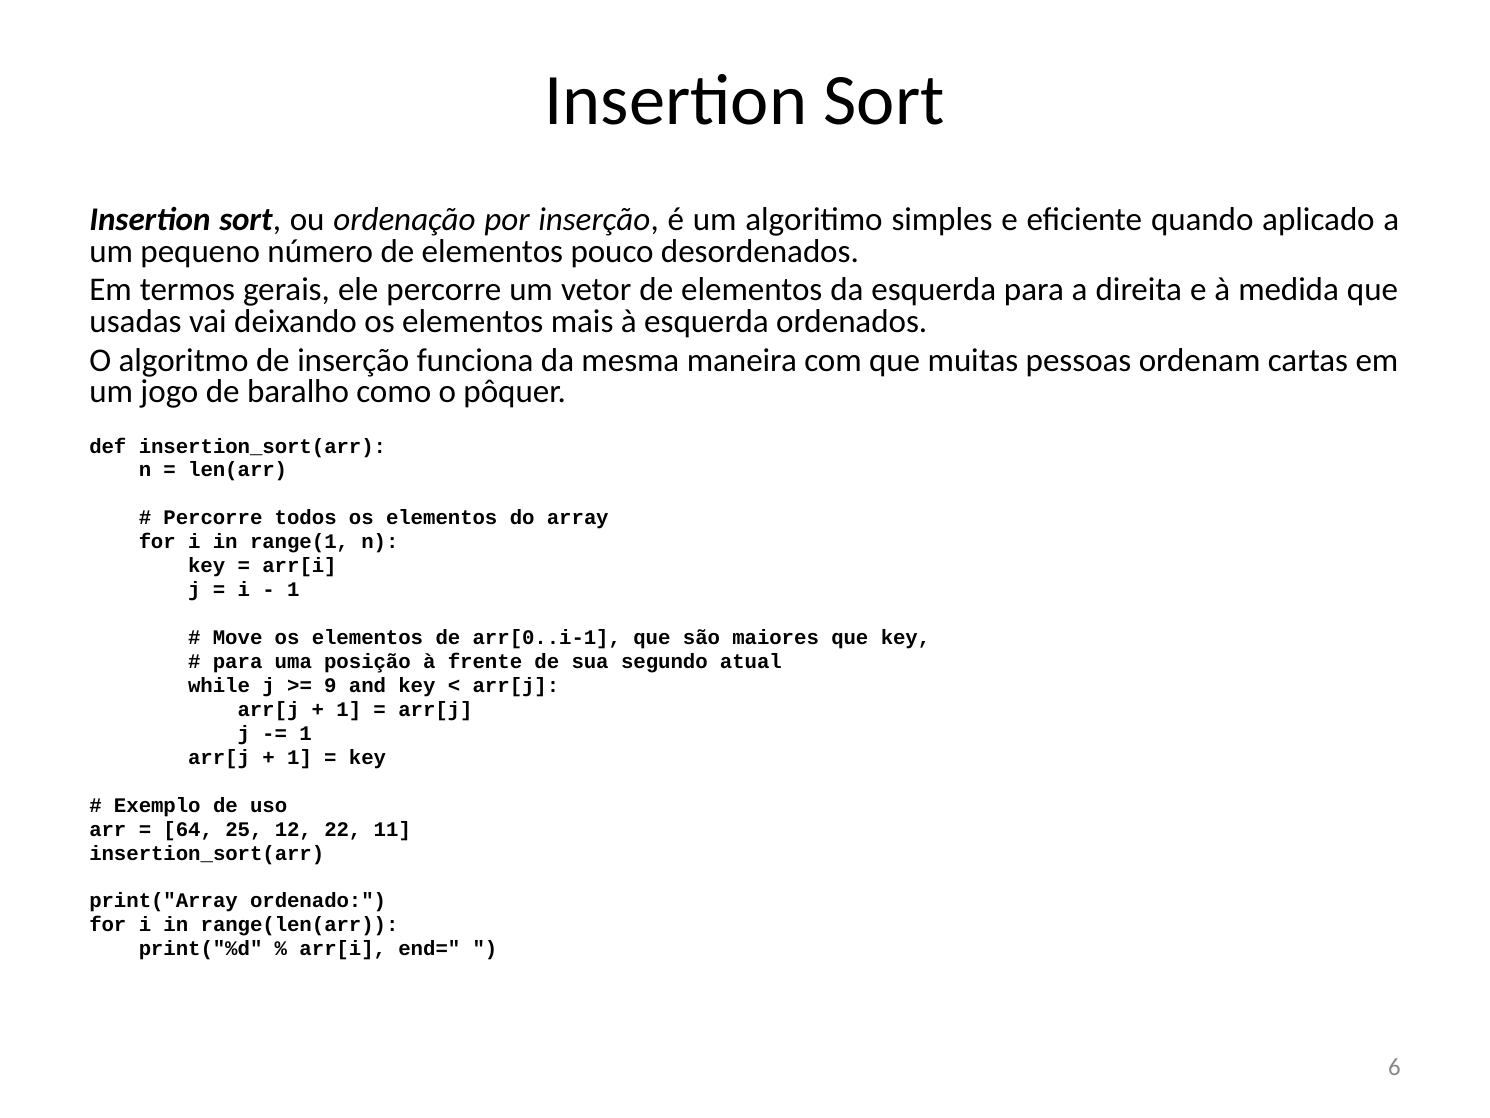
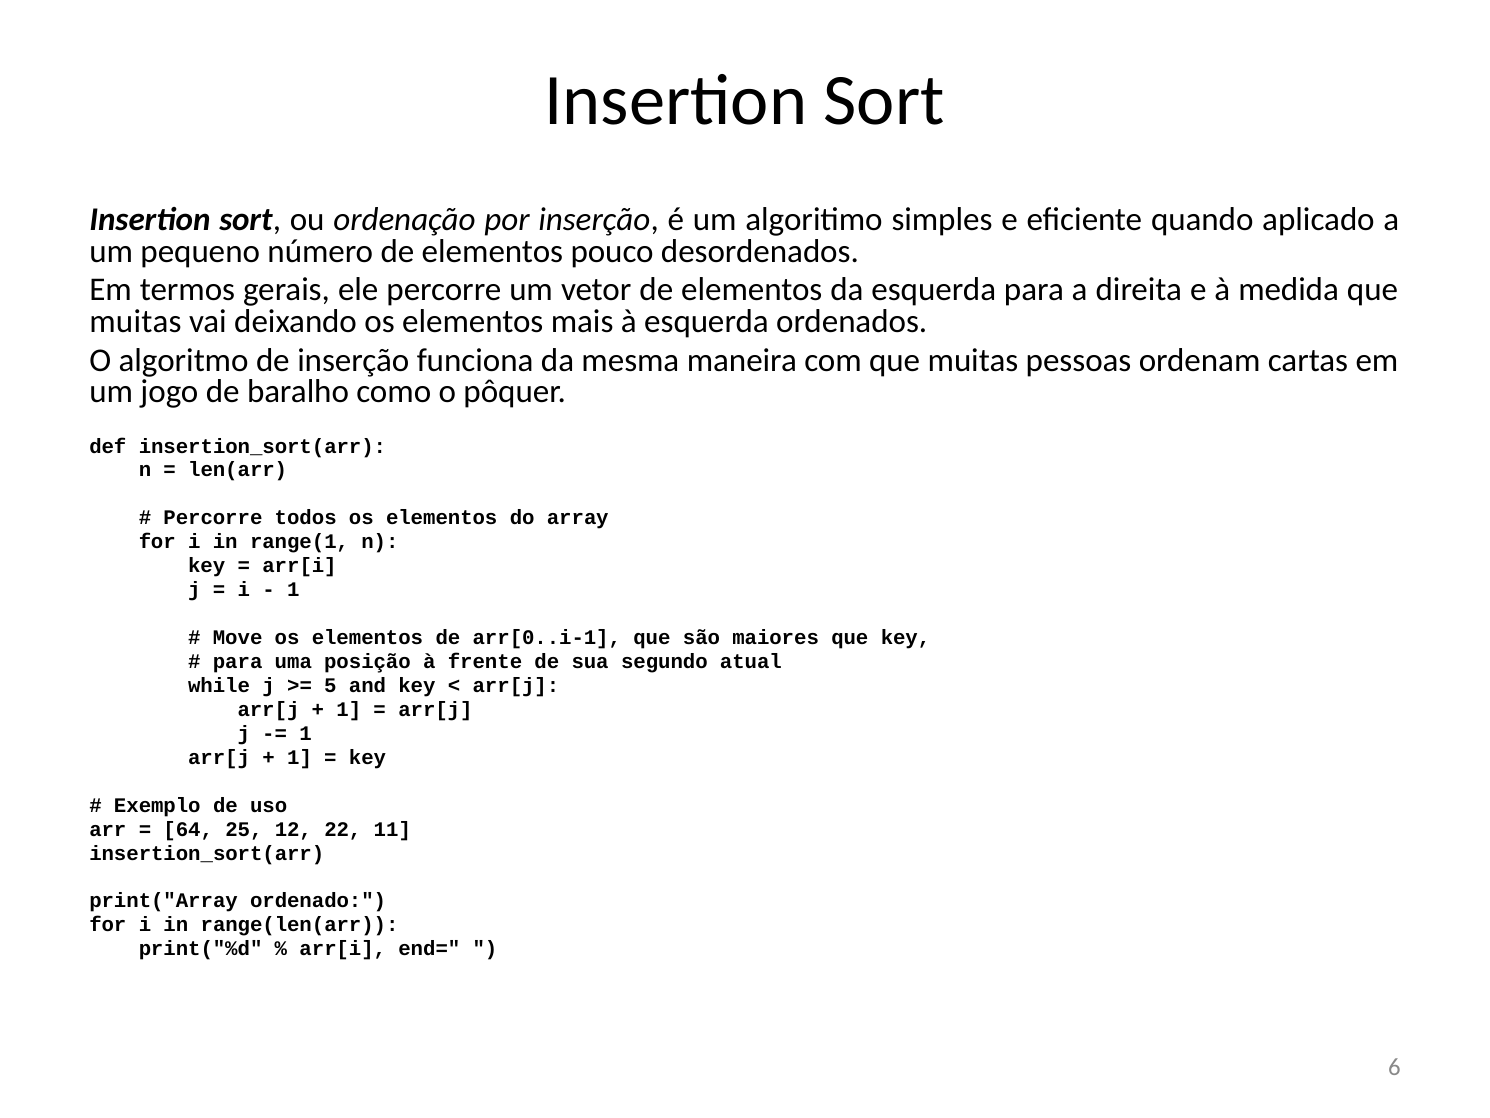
usadas at (136, 322): usadas -> muitas
9: 9 -> 5
